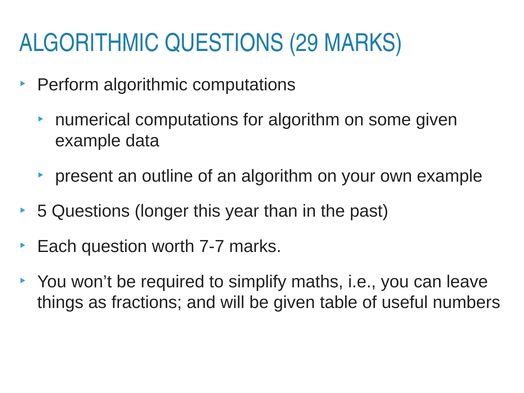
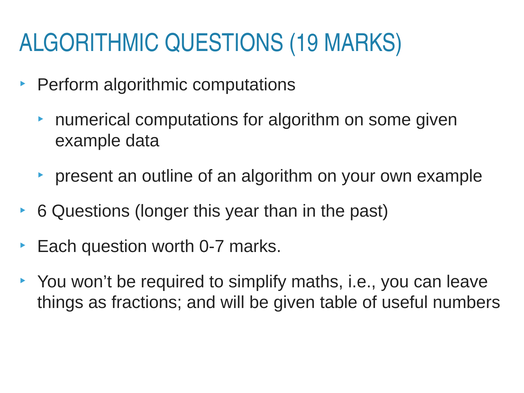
29: 29 -> 19
5: 5 -> 6
7-7: 7-7 -> 0-7
